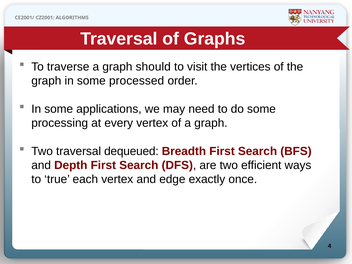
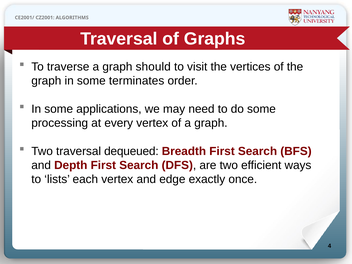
processed: processed -> terminates
true: true -> lists
